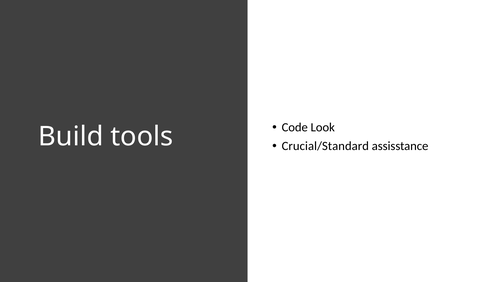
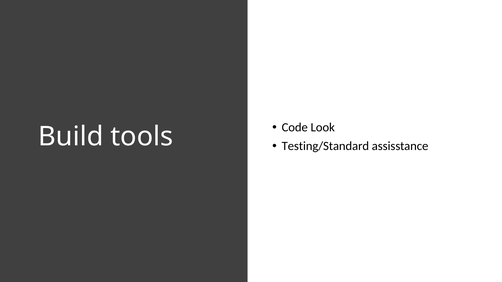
Crucial/Standard: Crucial/Standard -> Testing/Standard
